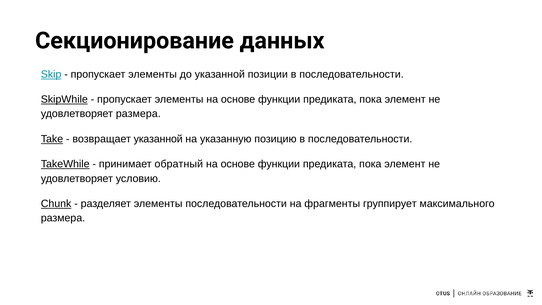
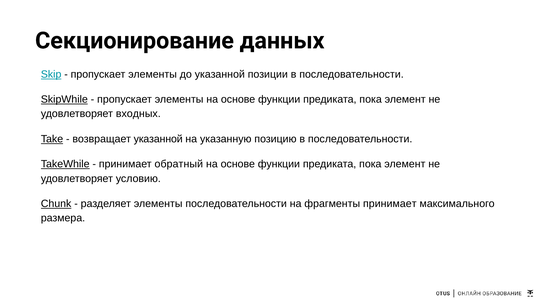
удовлетворяет размера: размера -> входных
фрагменты группирует: группирует -> принимает
